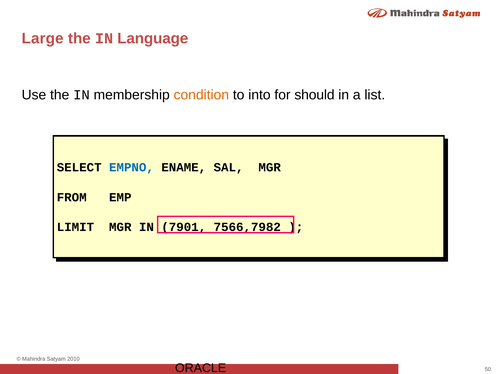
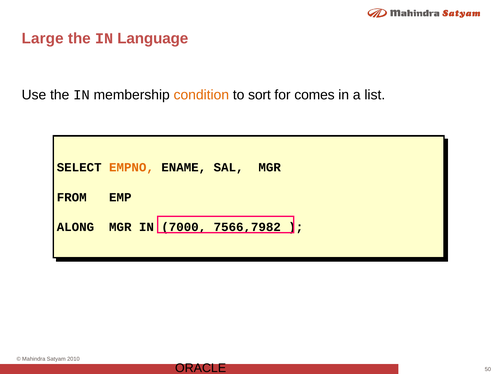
into: into -> sort
should: should -> comes
EMPNO colour: blue -> orange
LIMIT: LIMIT -> ALONG
7901: 7901 -> 7000
